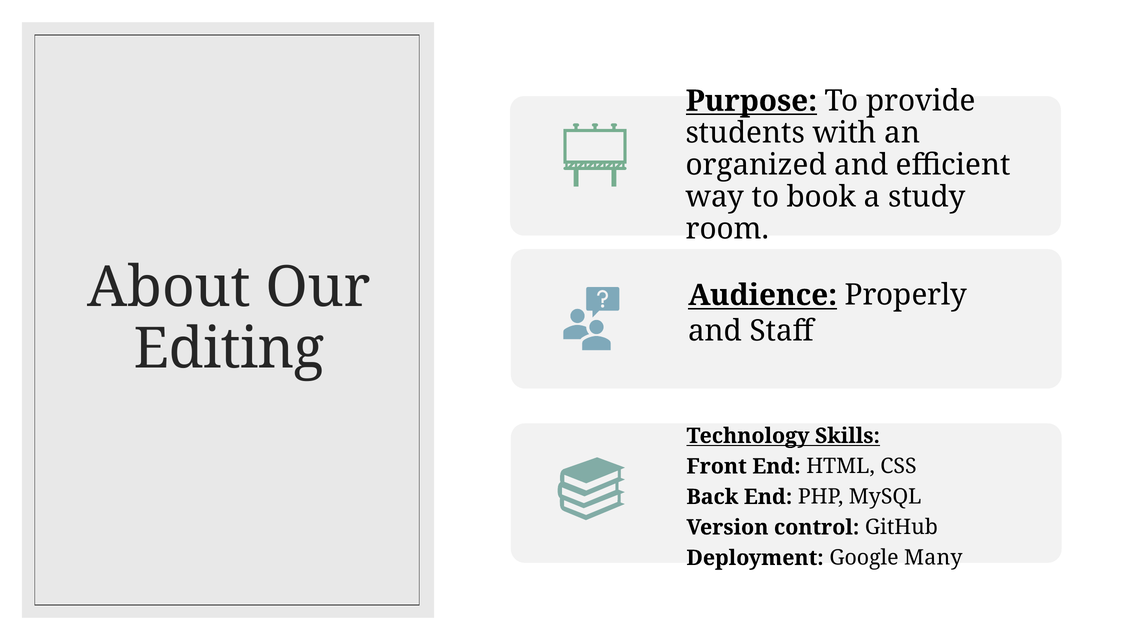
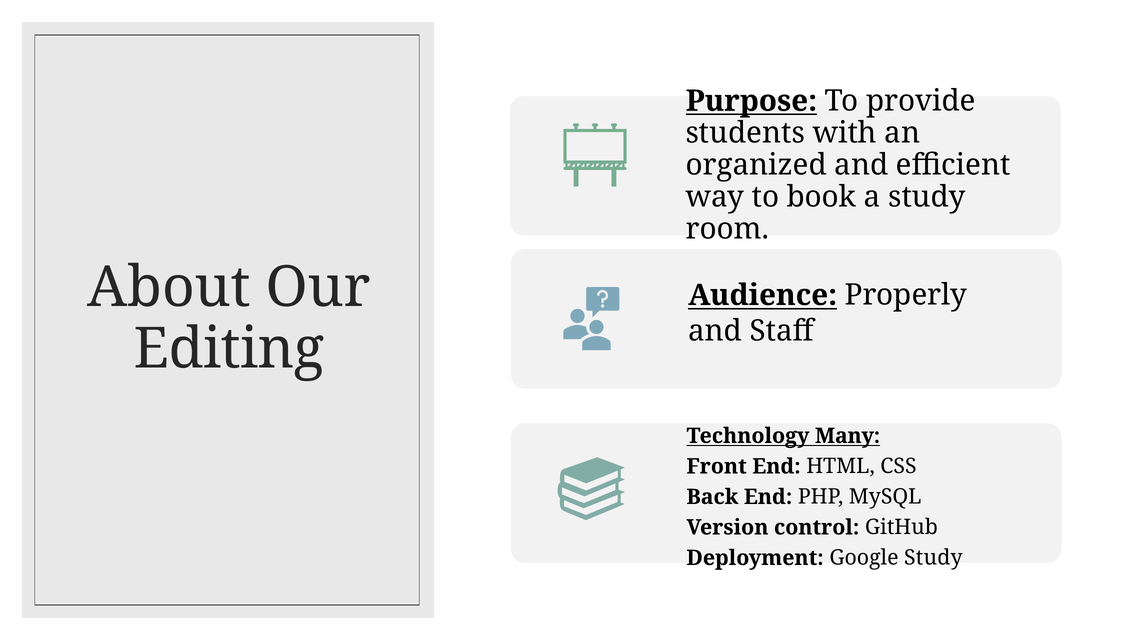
Skills: Skills -> Many
Google Many: Many -> Study
